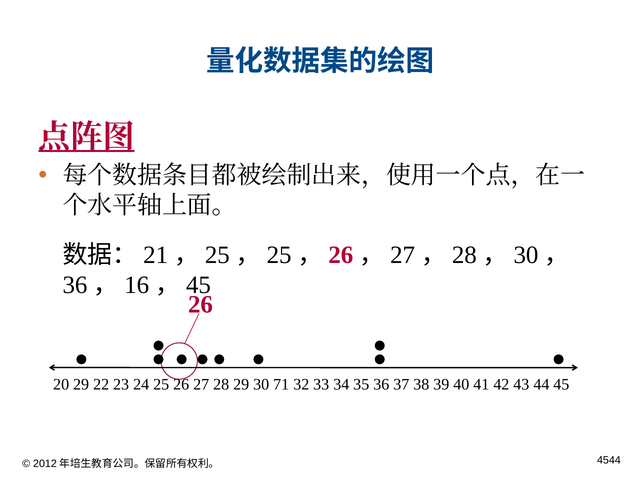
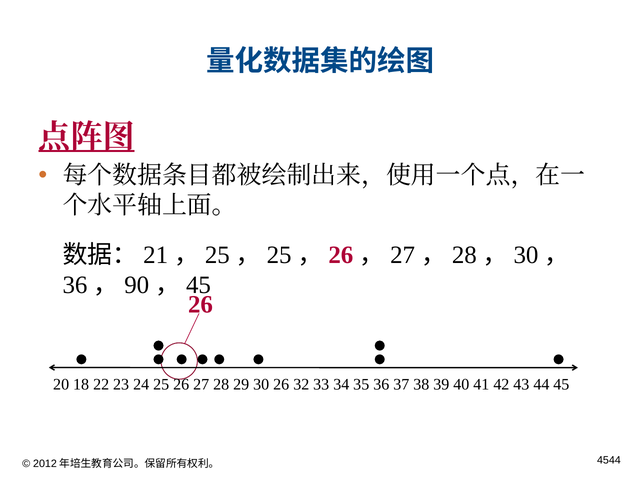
16: 16 -> 90
20 29: 29 -> 18
30 71: 71 -> 26
